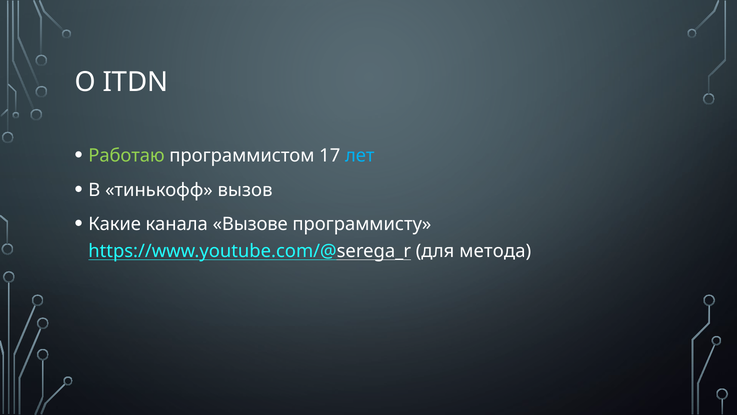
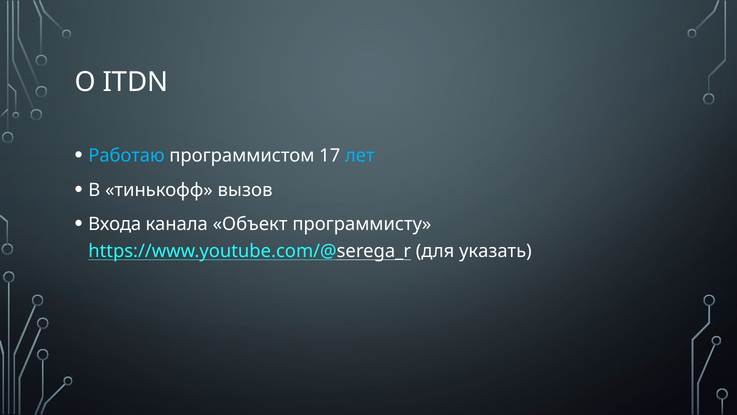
Работаю colour: light green -> light blue
Какие: Какие -> Входа
Вызове: Вызове -> Объект
метода: метода -> указать
